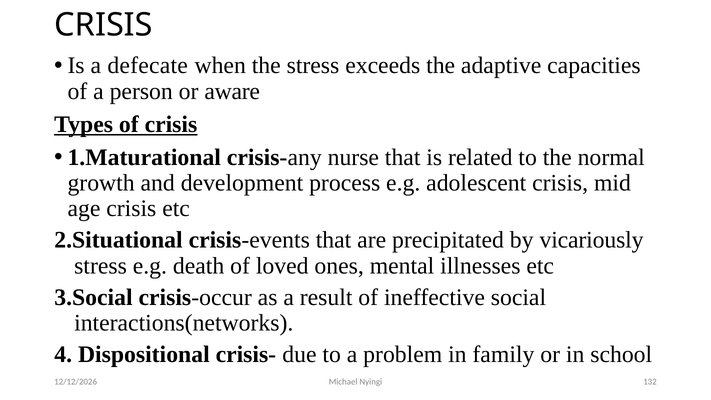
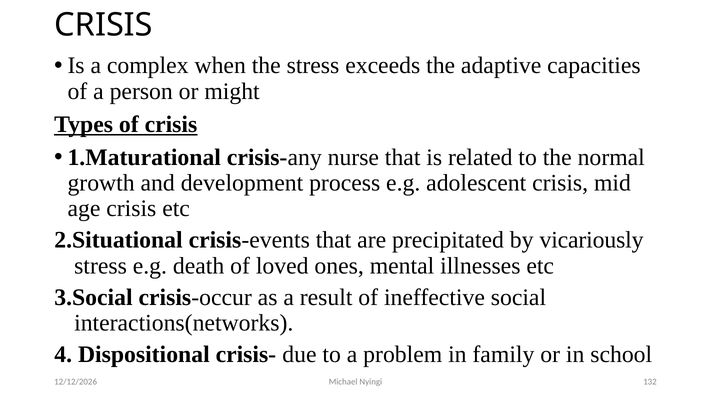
defecate: defecate -> complex
aware: aware -> might
